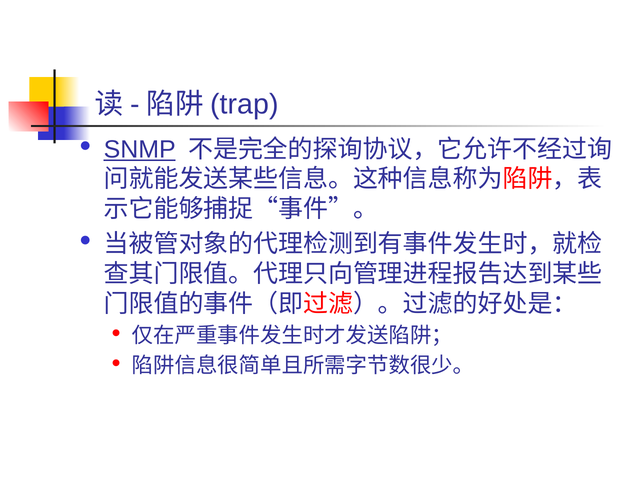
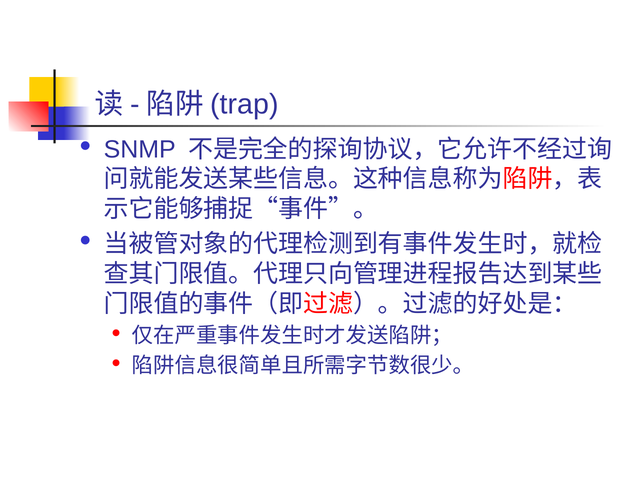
SNMP underline: present -> none
